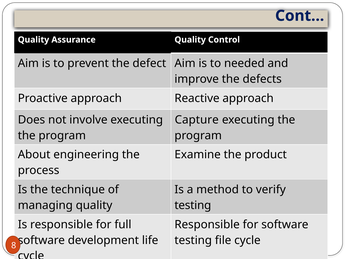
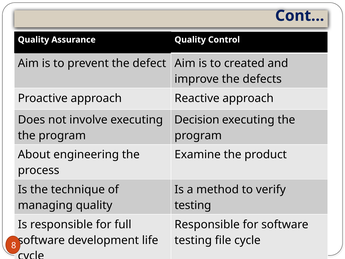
needed: needed -> created
Capture: Capture -> Decision
